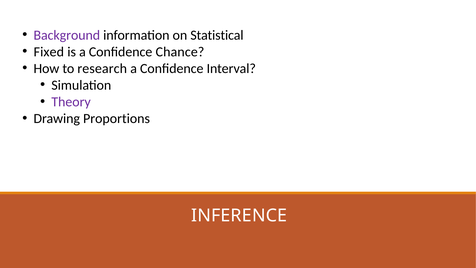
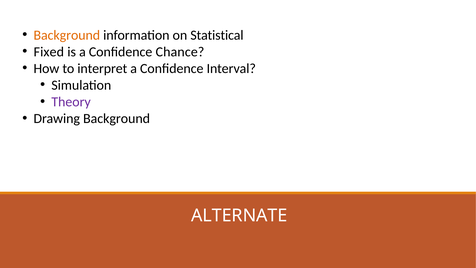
Background at (67, 35) colour: purple -> orange
research: research -> interpret
Drawing Proportions: Proportions -> Background
INFERENCE: INFERENCE -> ALTERNATE
